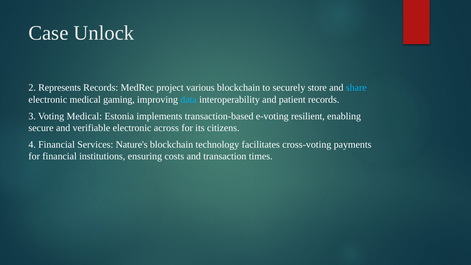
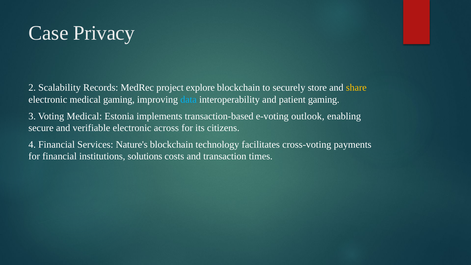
Unlock: Unlock -> Privacy
Represents: Represents -> Scalability
various: various -> explore
share colour: light blue -> yellow
patient records: records -> gaming
resilient: resilient -> outlook
ensuring: ensuring -> solutions
